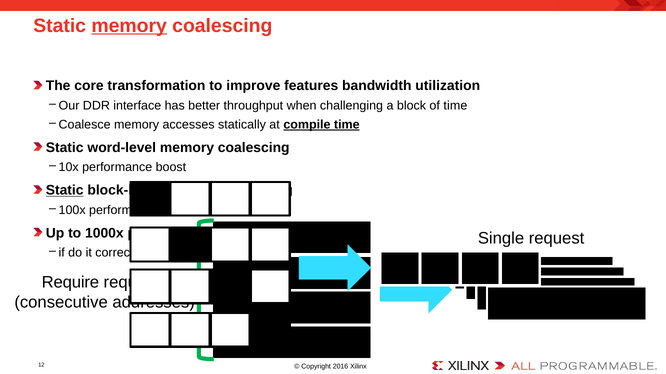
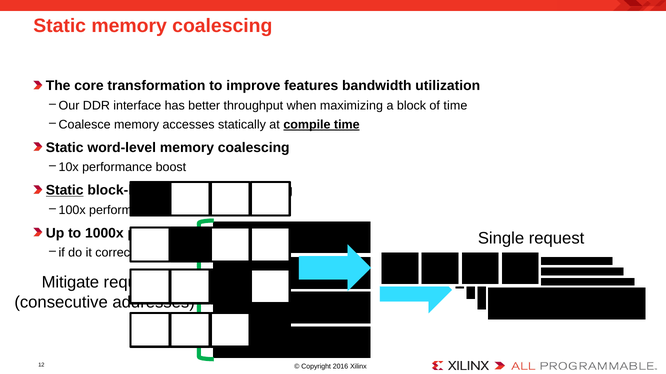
memory at (129, 26) underline: present -> none
when challenging: challenging -> maximizing
Require: Require -> Mitigate
